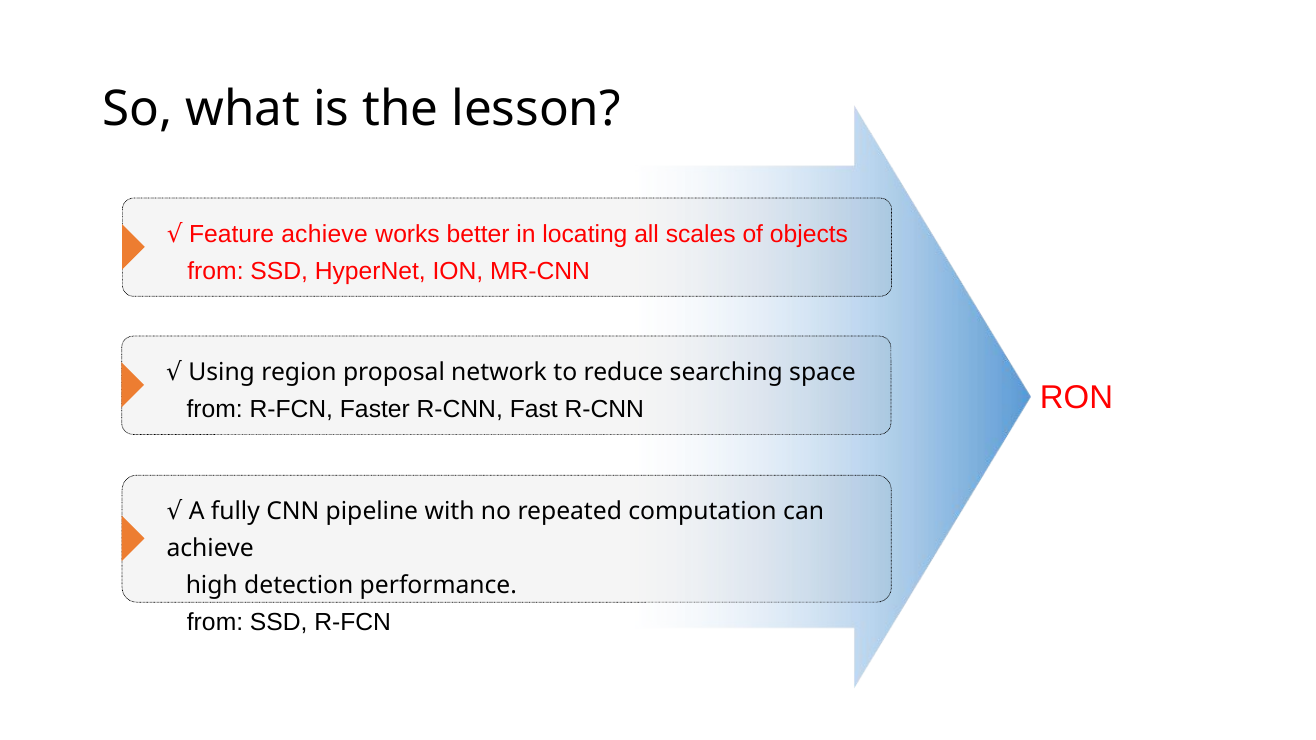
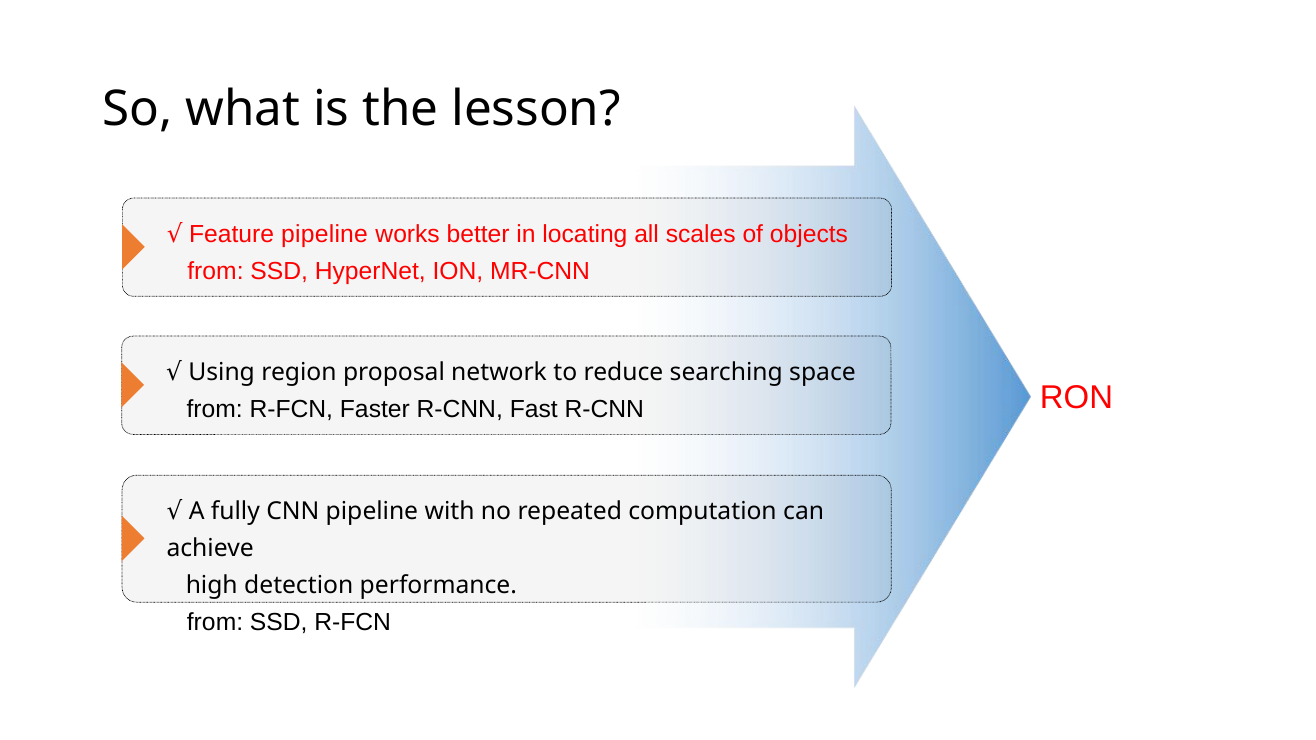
Feature achieve: achieve -> pipeline
